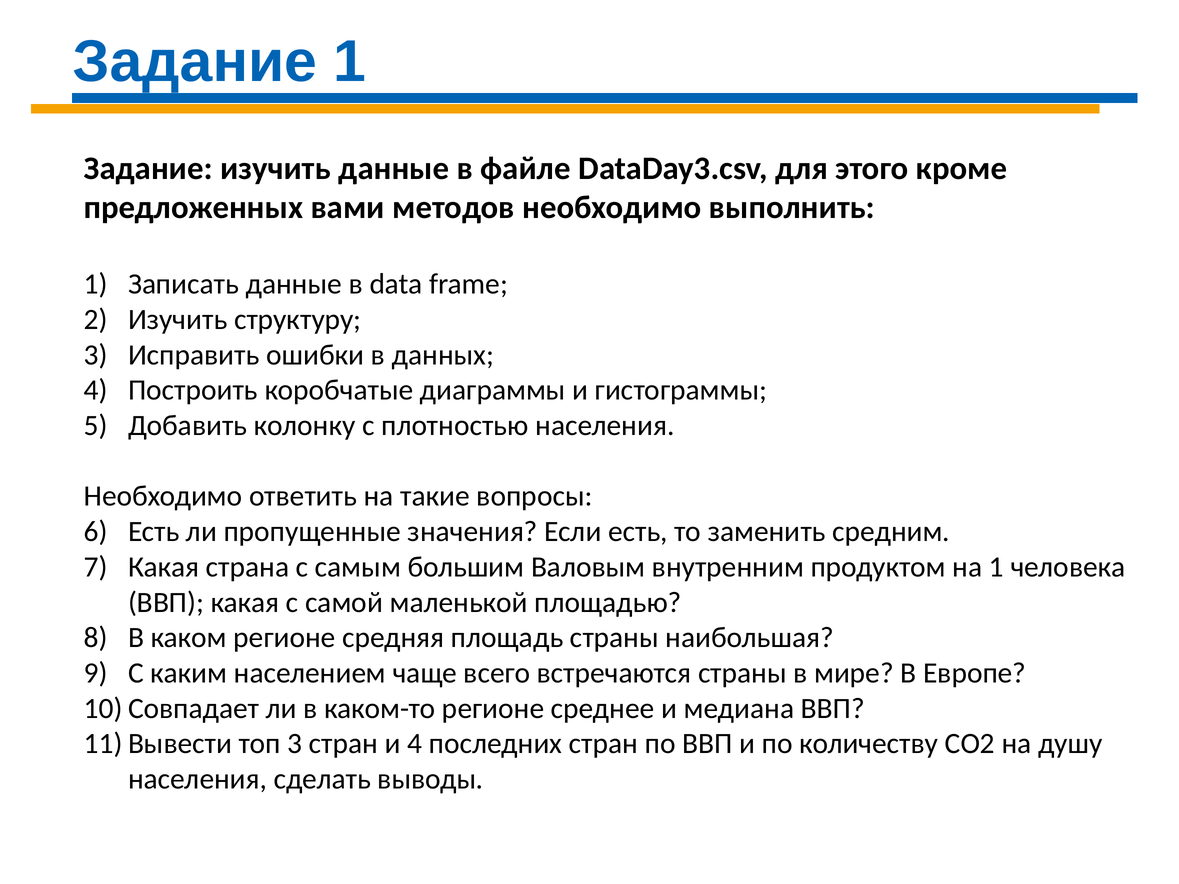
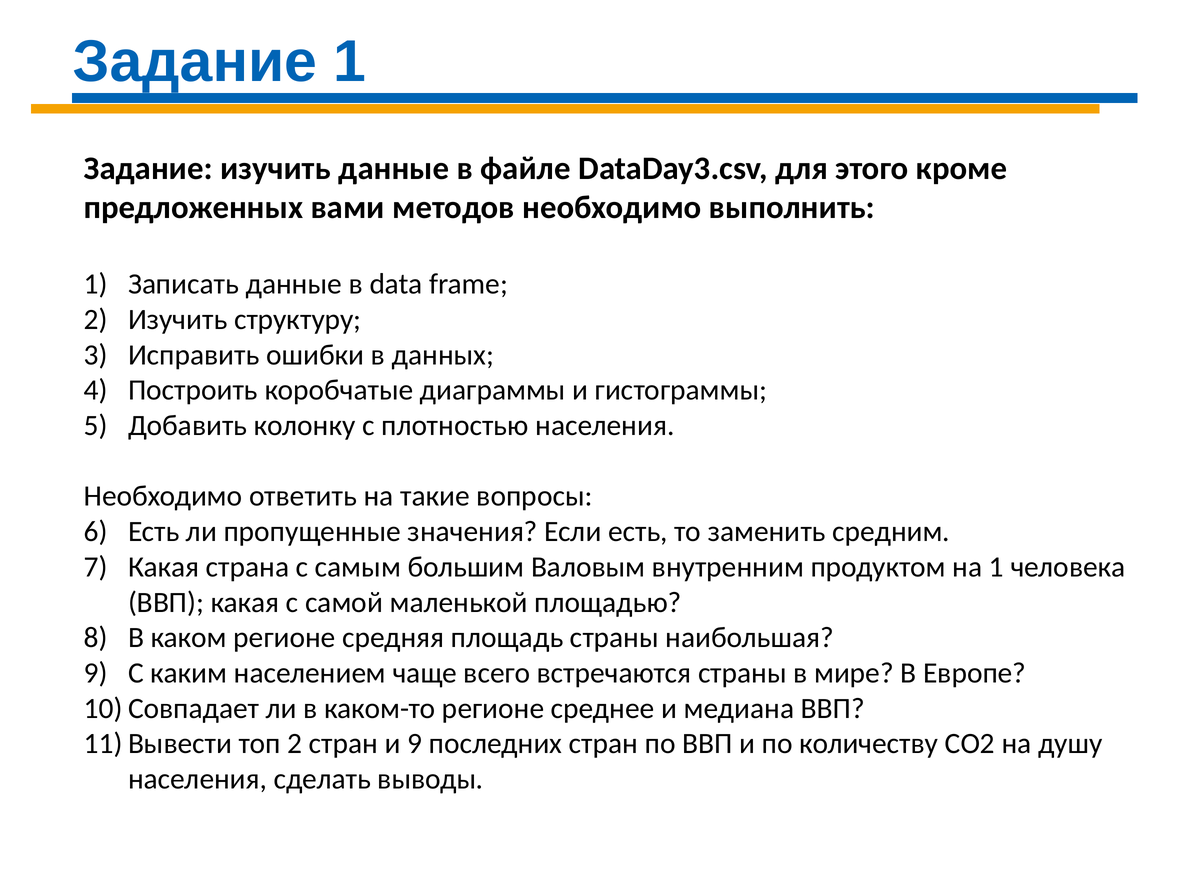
топ 3: 3 -> 2
и 4: 4 -> 9
